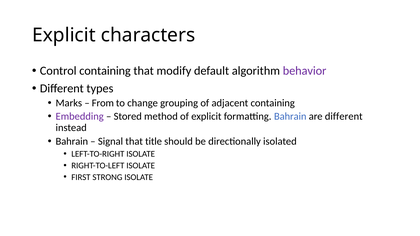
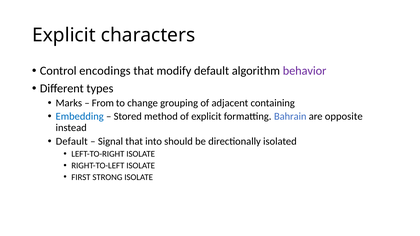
Control containing: containing -> encodings
Embedding colour: purple -> blue
are different: different -> opposite
Bahrain at (72, 141): Bahrain -> Default
title: title -> into
